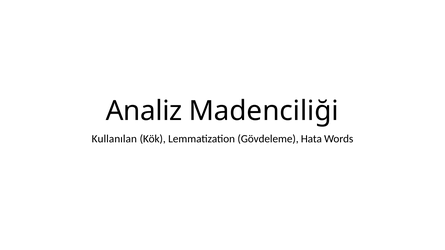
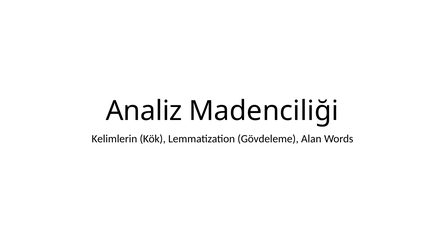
Kullanılan: Kullanılan -> Kelimlerin
Hata: Hata -> Alan
